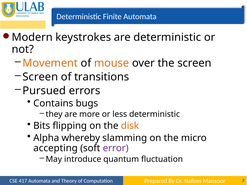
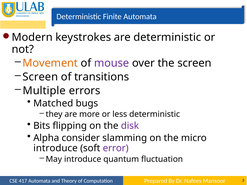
mouse colour: orange -> purple
Pursued: Pursued -> Multiple
Contains: Contains -> Matched
disk colour: orange -> purple
whereby: whereby -> consider
accepting at (56, 148): accepting -> introduce
